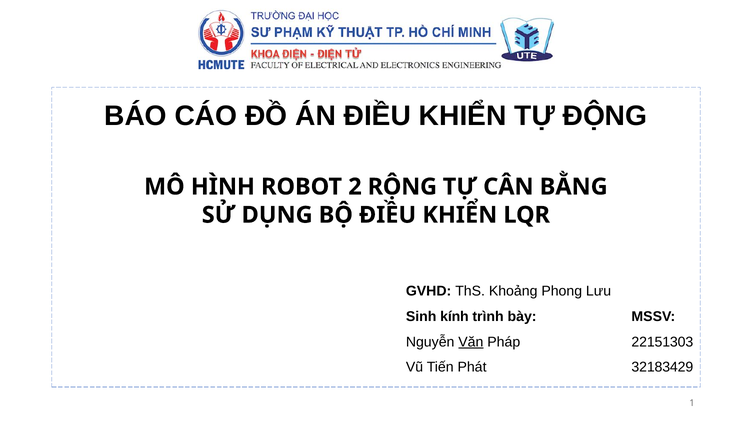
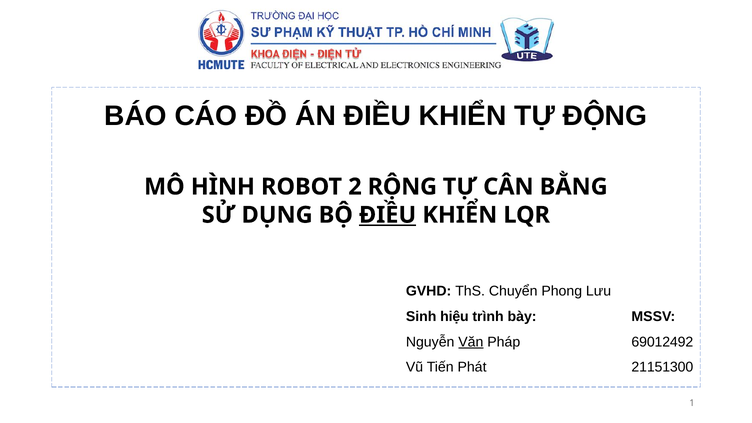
ĐIỀU at (388, 215) underline: none -> present
Khoảng: Khoảng -> Chuyển
kính: kính -> hiệu
22151303: 22151303 -> 69012492
32183429: 32183429 -> 21151300
